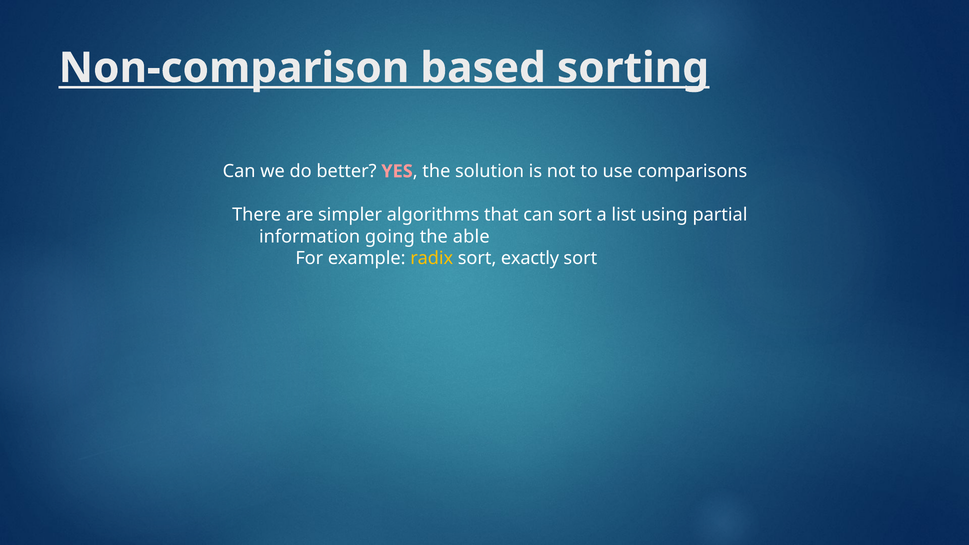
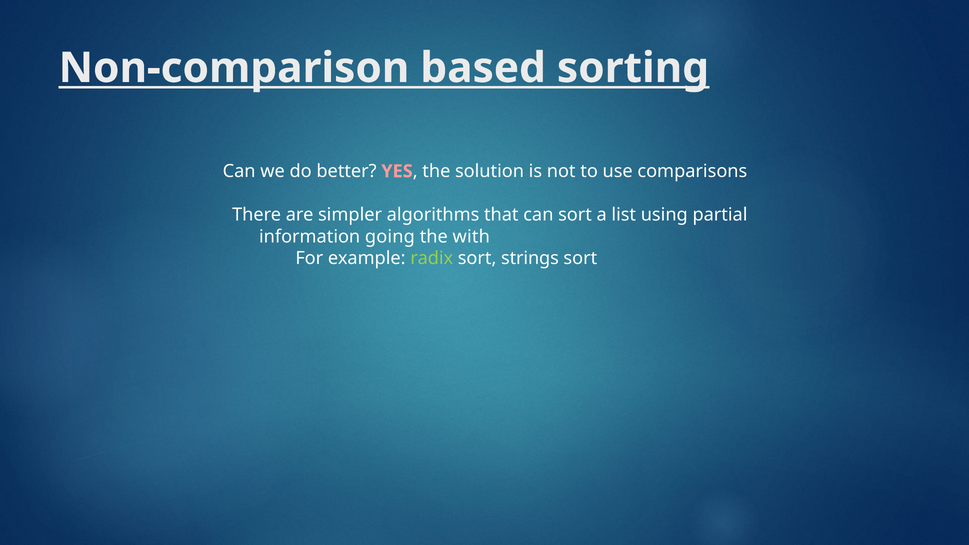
able: able -> with
radix colour: yellow -> light green
exactly: exactly -> strings
